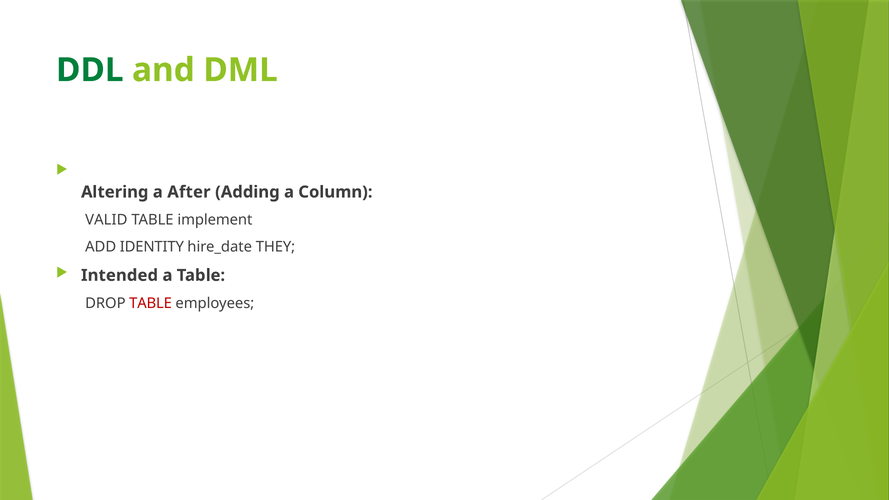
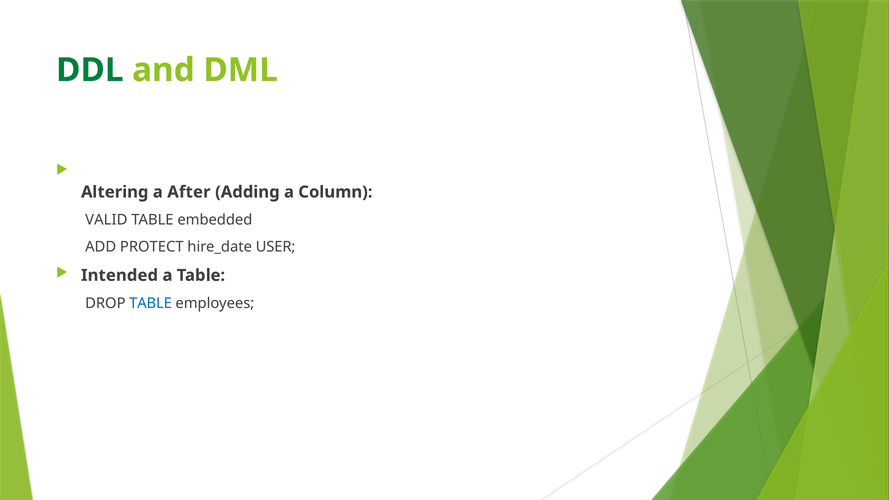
implement: implement -> embedded
IDENTITY: IDENTITY -> PROTECT
THEY: THEY -> USER
TABLE at (151, 303) colour: red -> blue
